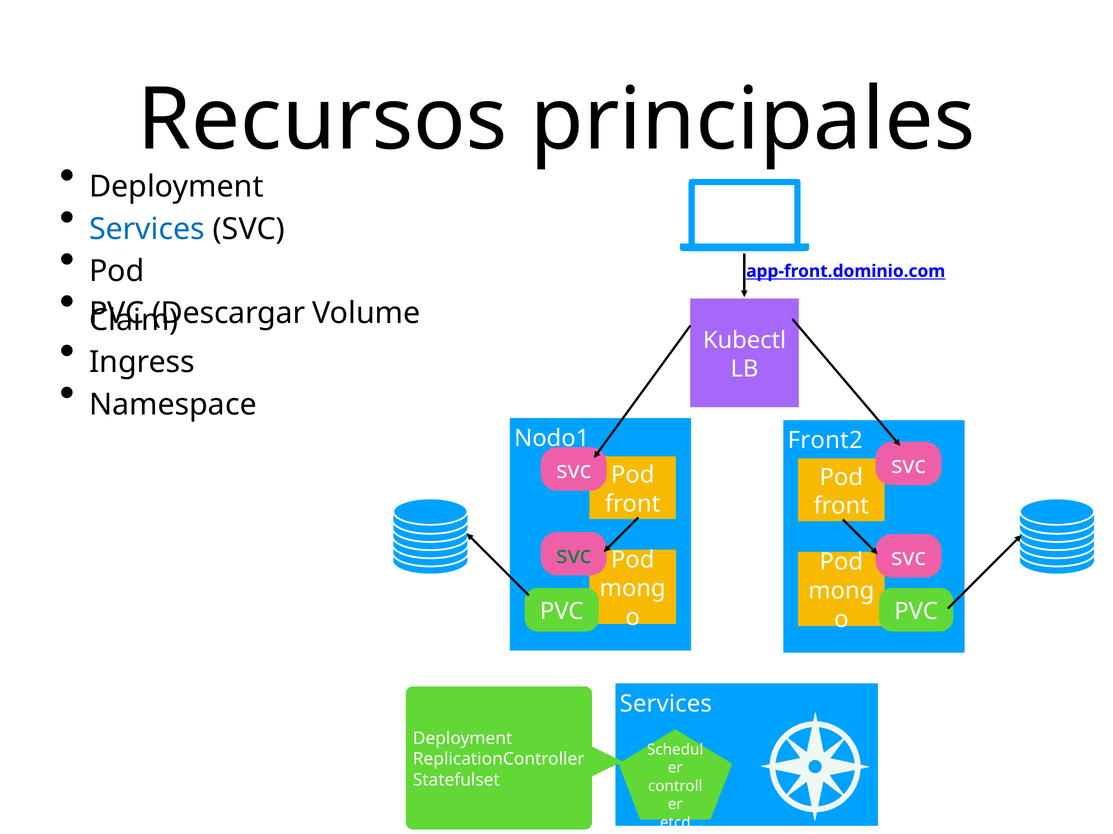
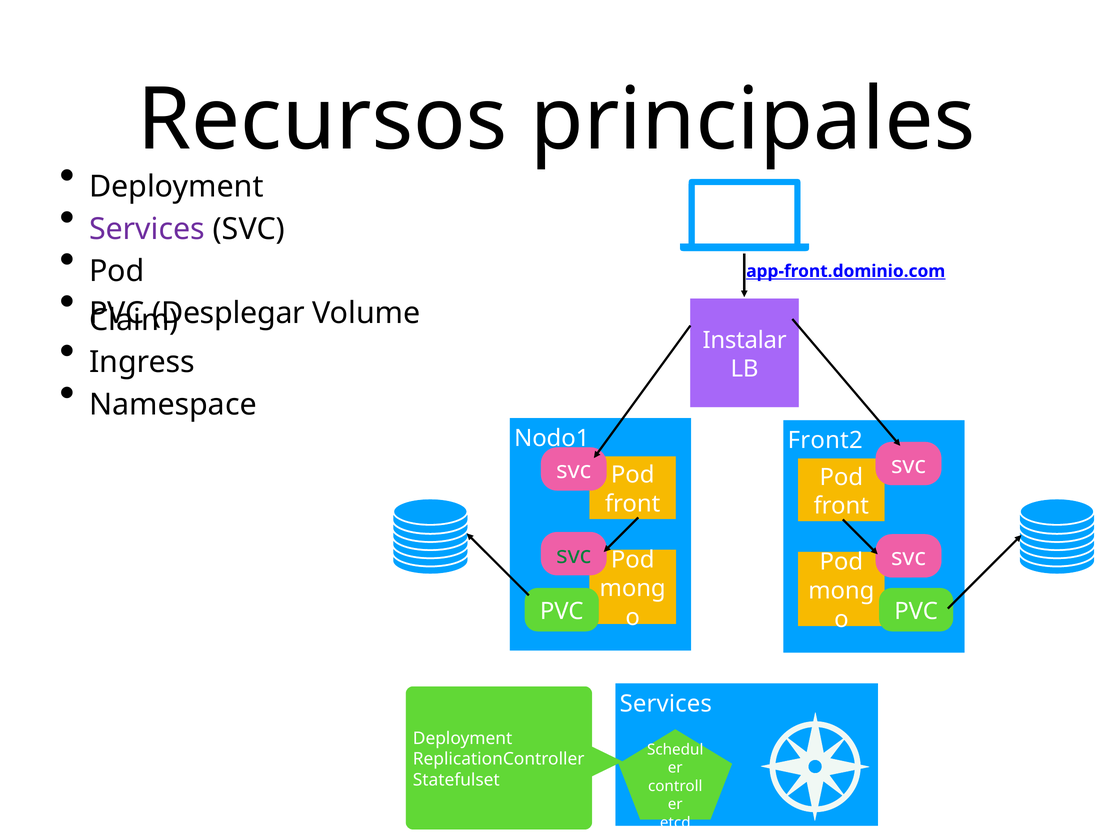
Services at (147, 229) colour: blue -> purple
Descargar: Descargar -> Desplegar
Kubectl: Kubectl -> Instalar
